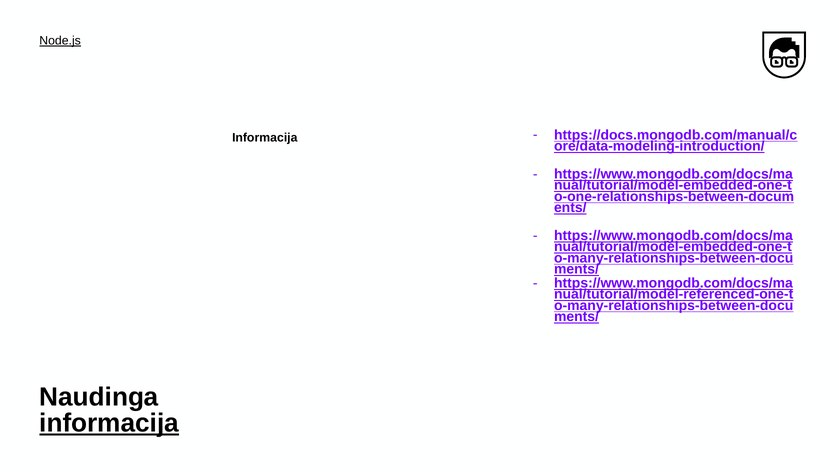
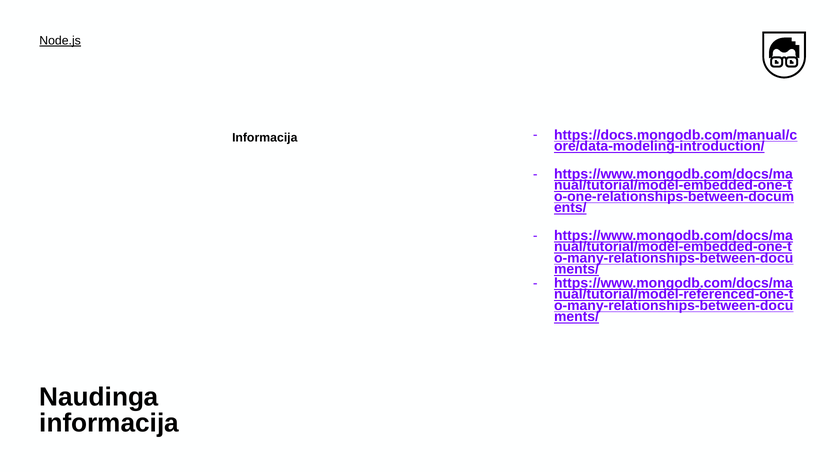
informacija at (109, 423) underline: present -> none
